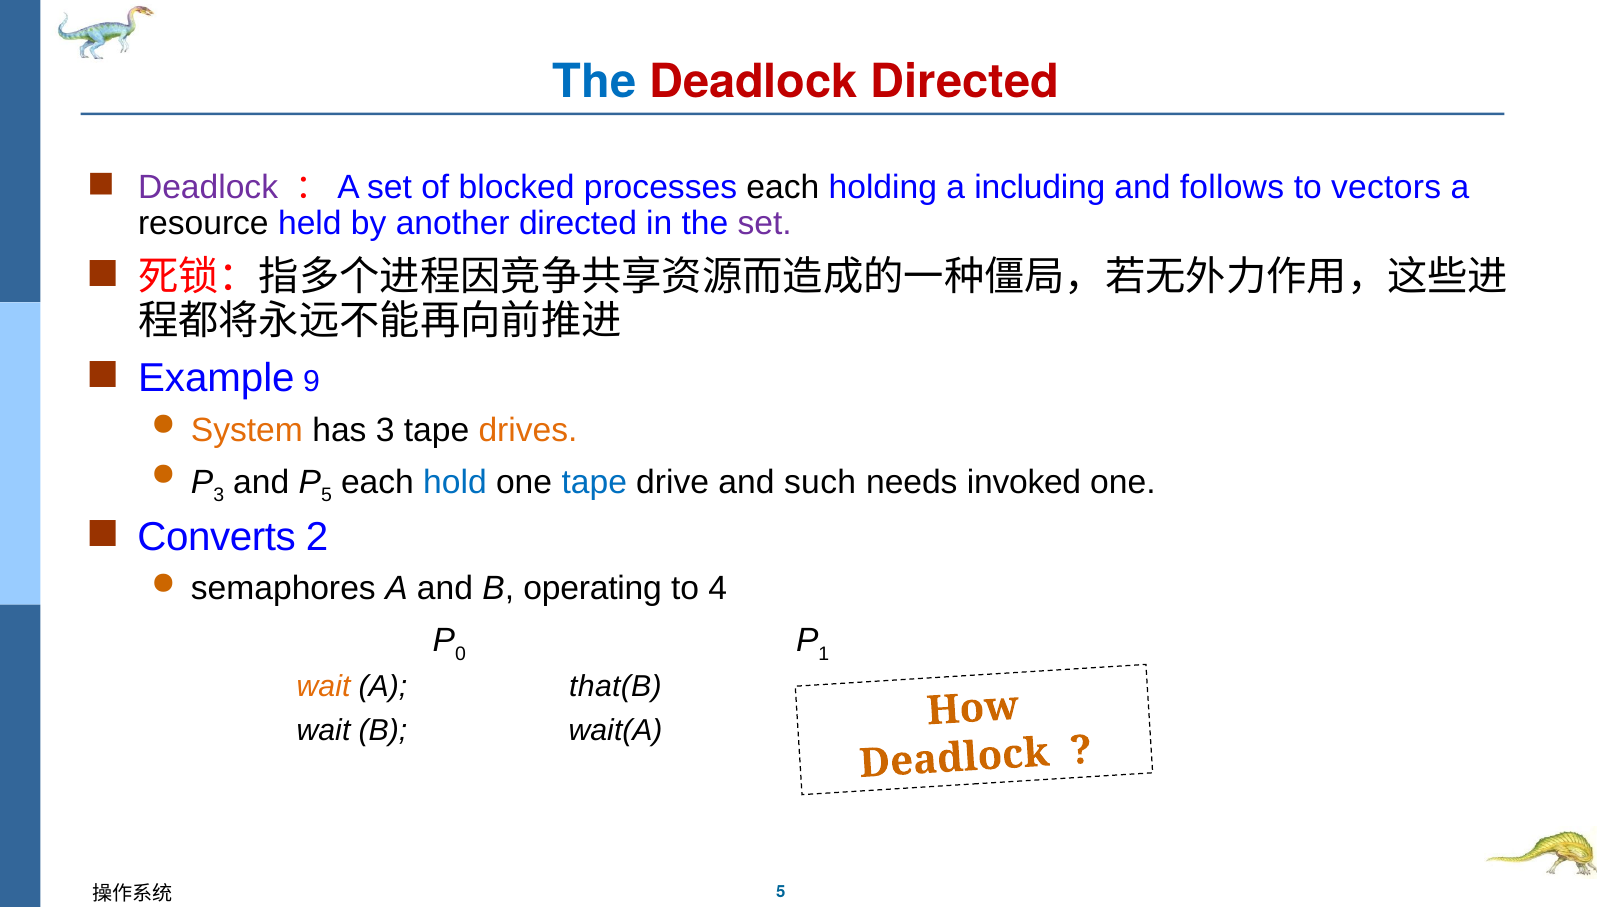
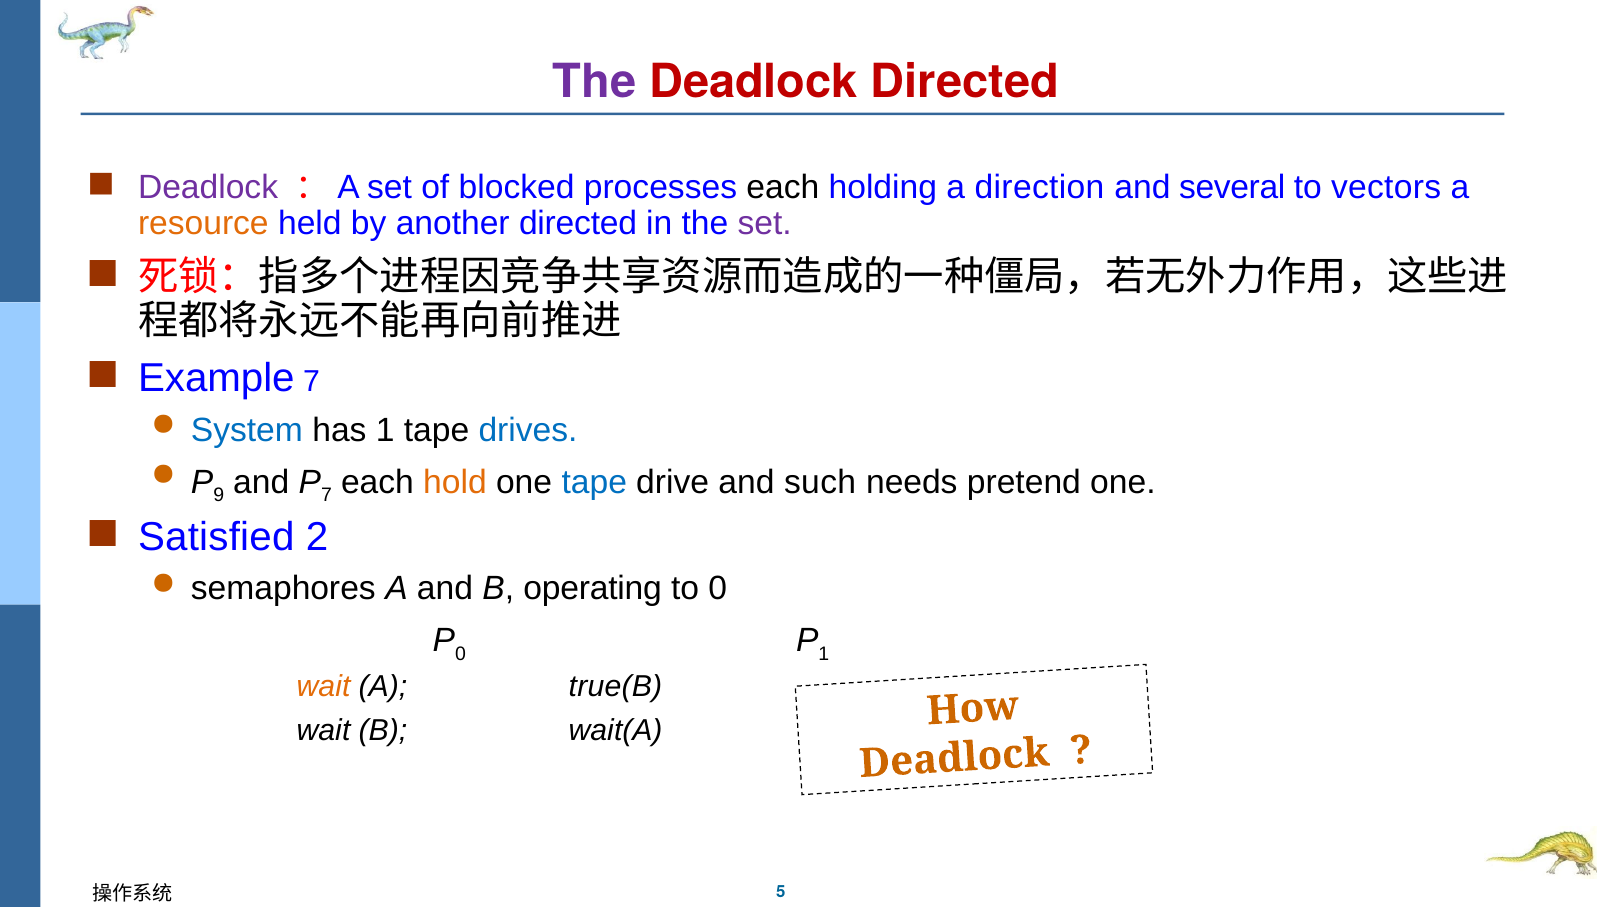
The at (595, 82) colour: blue -> purple
including: including -> direction
follows: follows -> several
resource colour: black -> orange
Example 9: 9 -> 7
System colour: orange -> blue
has 3: 3 -> 1
drives colour: orange -> blue
3 at (219, 495): 3 -> 9
5 at (327, 495): 5 -> 7
hold colour: blue -> orange
invoked: invoked -> pretend
Converts: Converts -> Satisfied
to 4: 4 -> 0
that(B: that(B -> true(B
